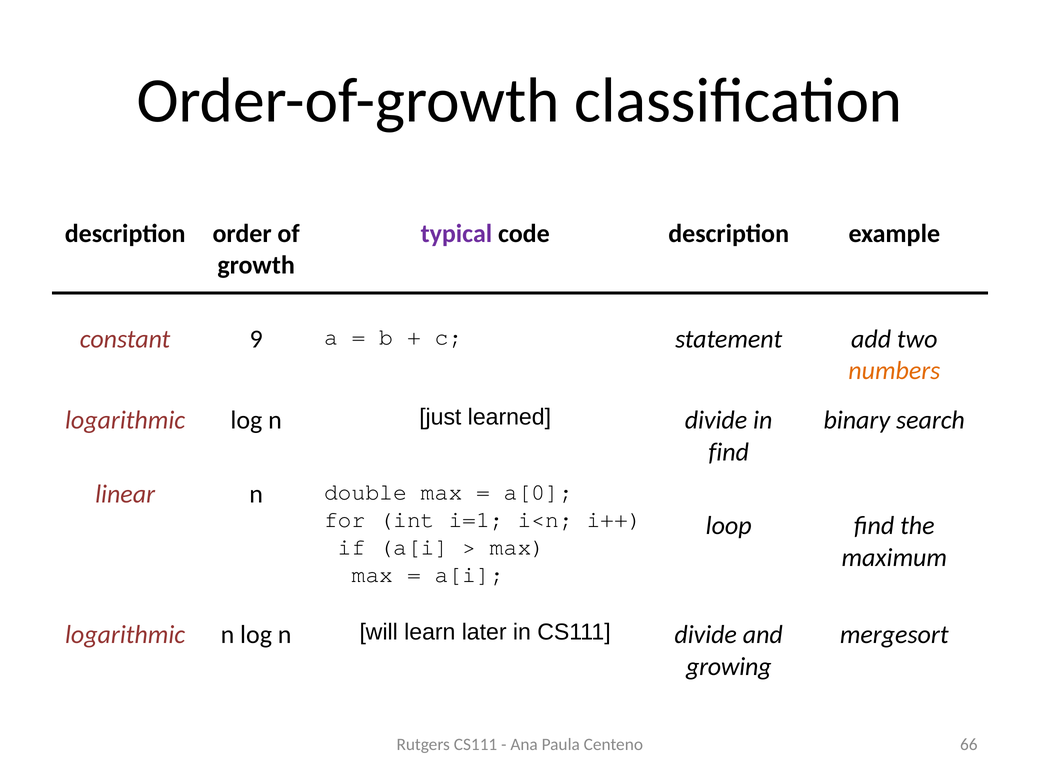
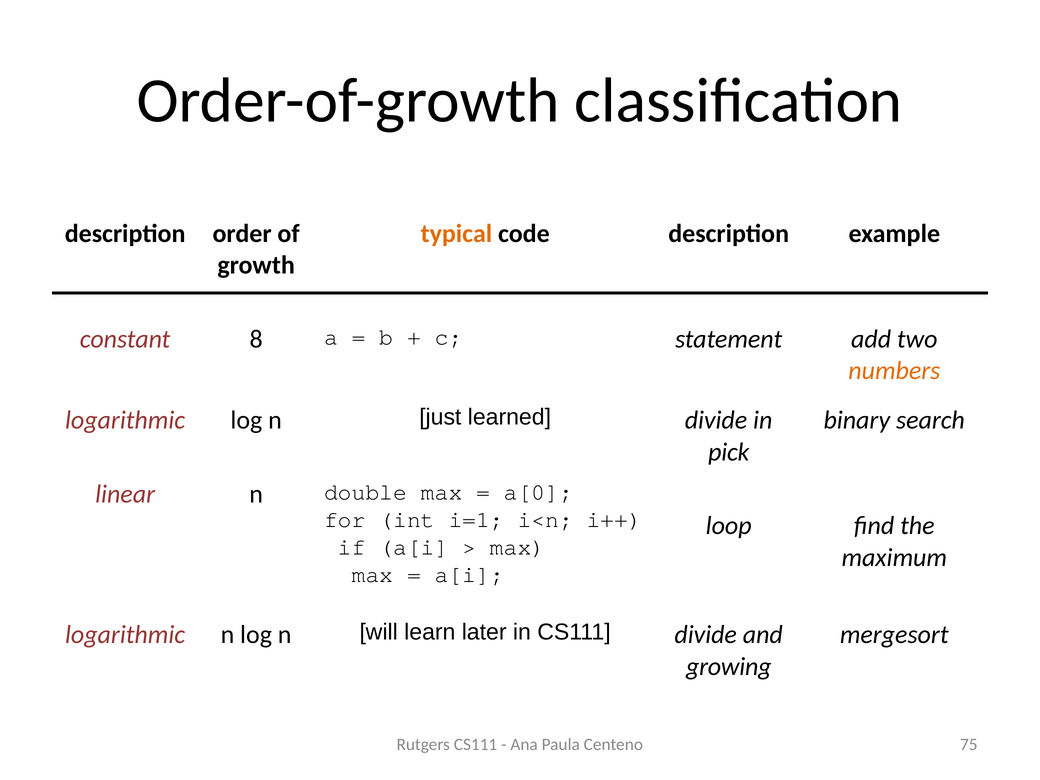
typical colour: purple -> orange
9: 9 -> 8
find at (729, 452): find -> pick
66: 66 -> 75
